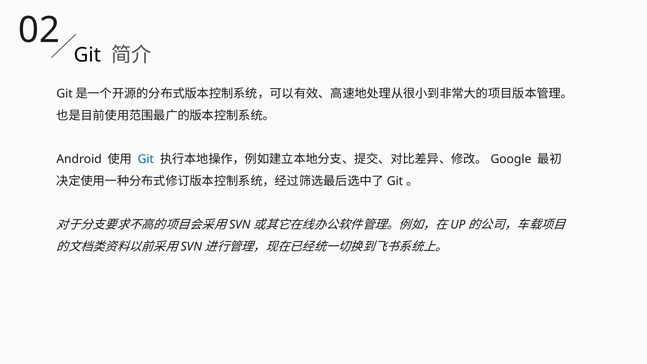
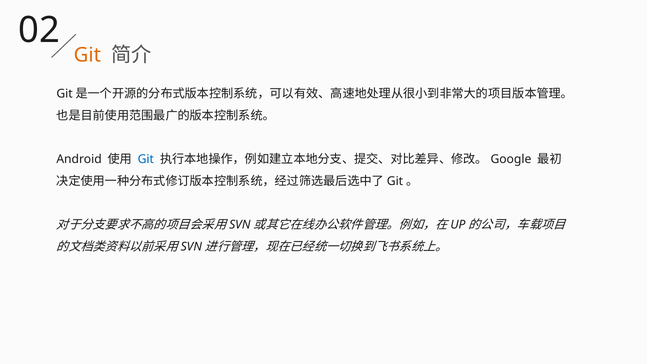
Git at (87, 55) colour: black -> orange
